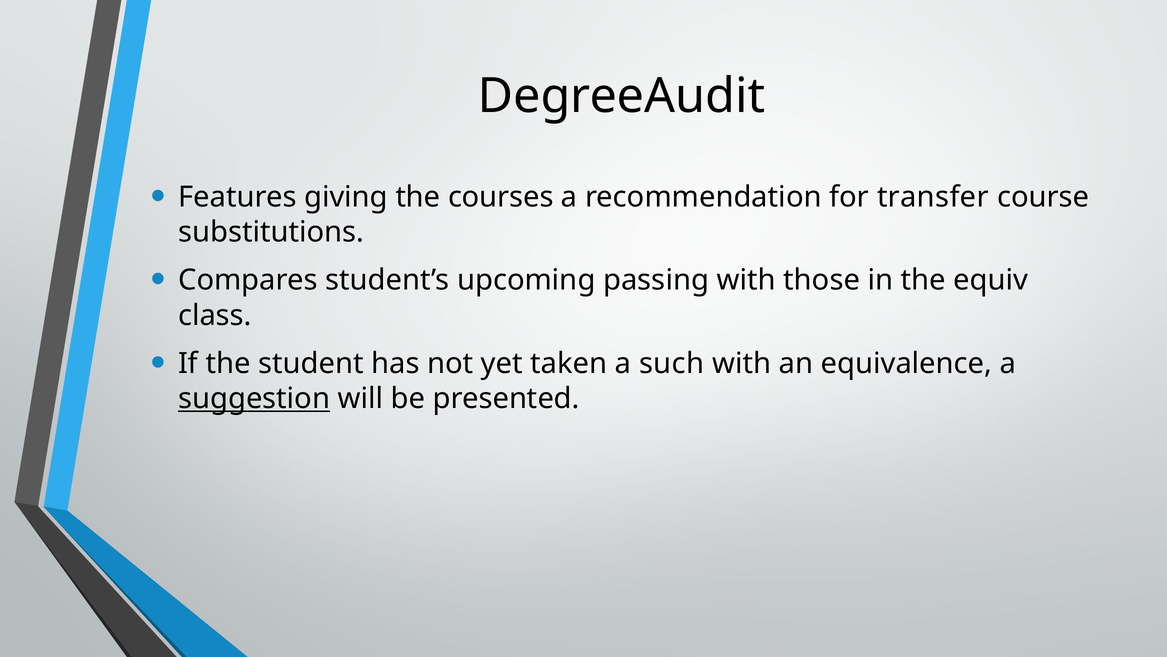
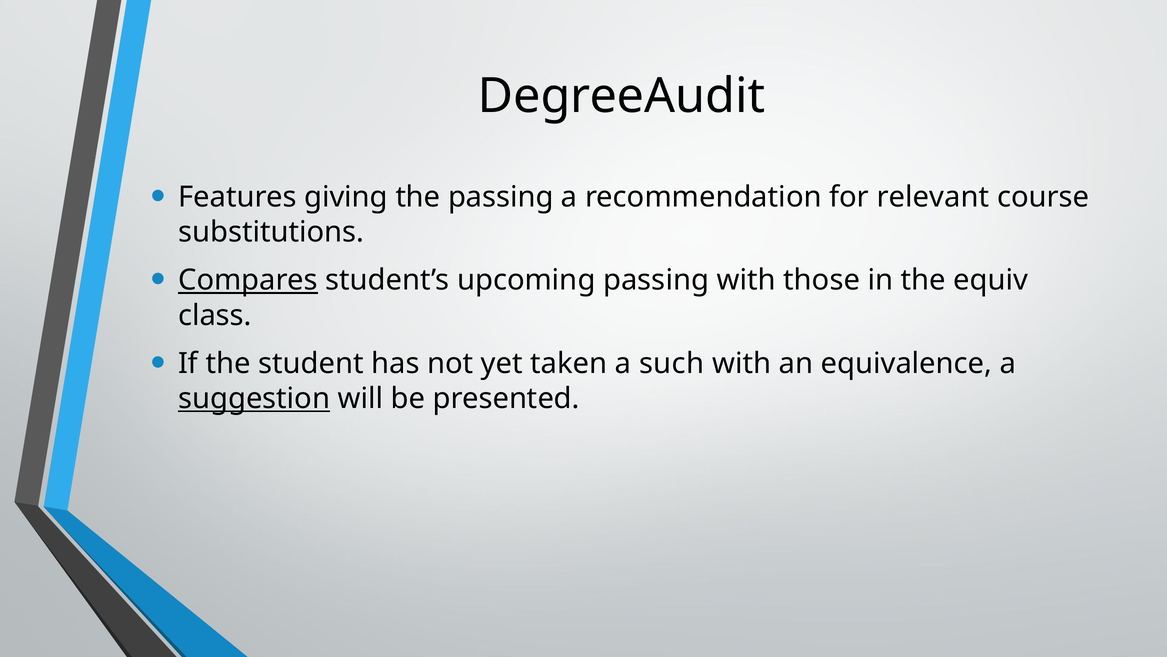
the courses: courses -> passing
transfer: transfer -> relevant
Compares underline: none -> present
